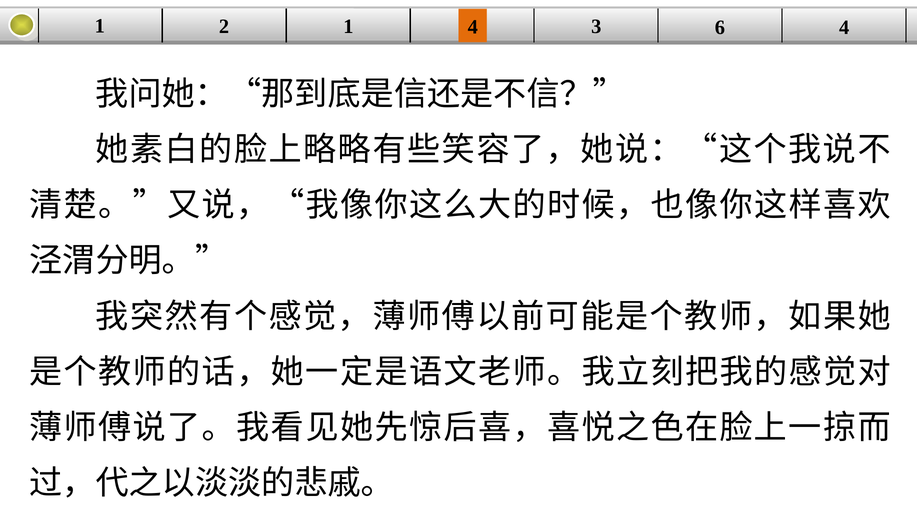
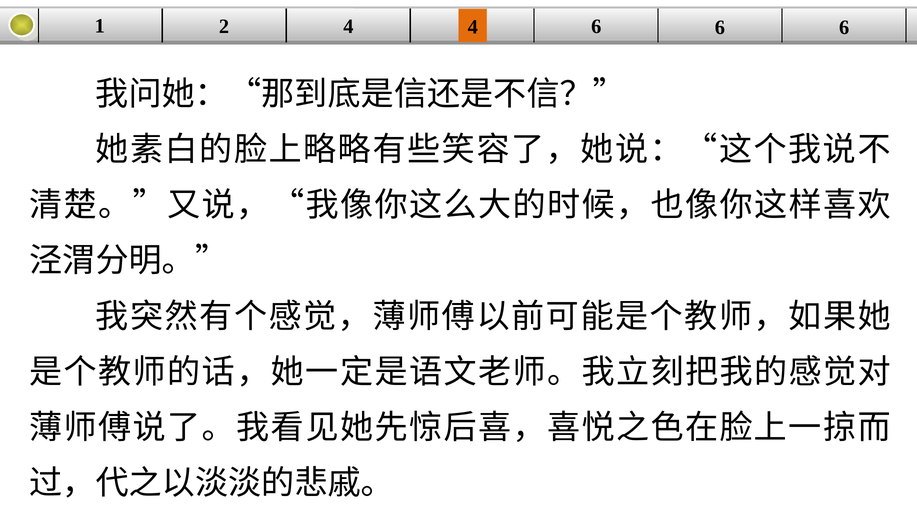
2 1: 1 -> 4
4 3: 3 -> 6
4 at (844, 28): 4 -> 6
